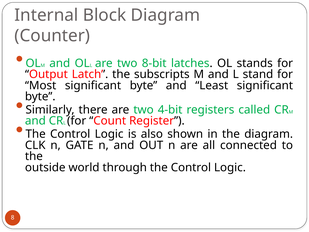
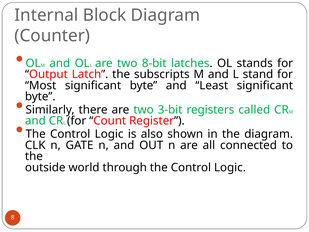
4-bit: 4-bit -> 3-bit
